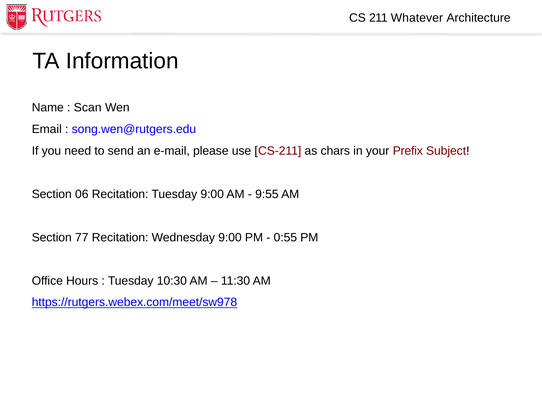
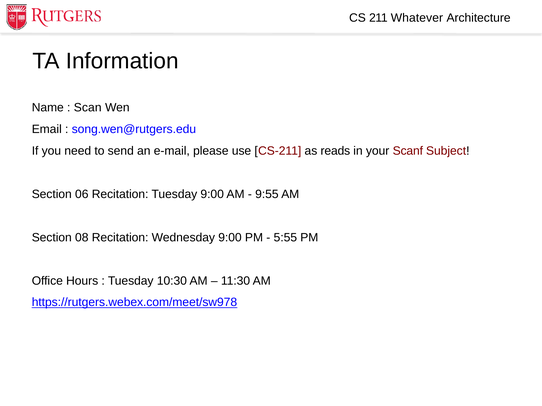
chars: chars -> reads
Prefix: Prefix -> Scanf
77: 77 -> 08
0:55: 0:55 -> 5:55
